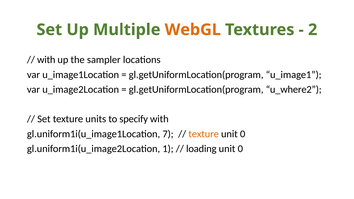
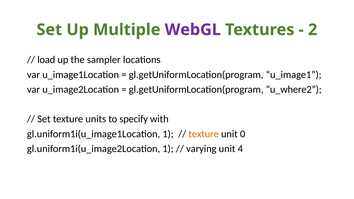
WebGL colour: orange -> purple
with at (46, 60): with -> load
gl.uniform1i(u_image1Location 7: 7 -> 1
loading: loading -> varying
0 at (240, 149): 0 -> 4
